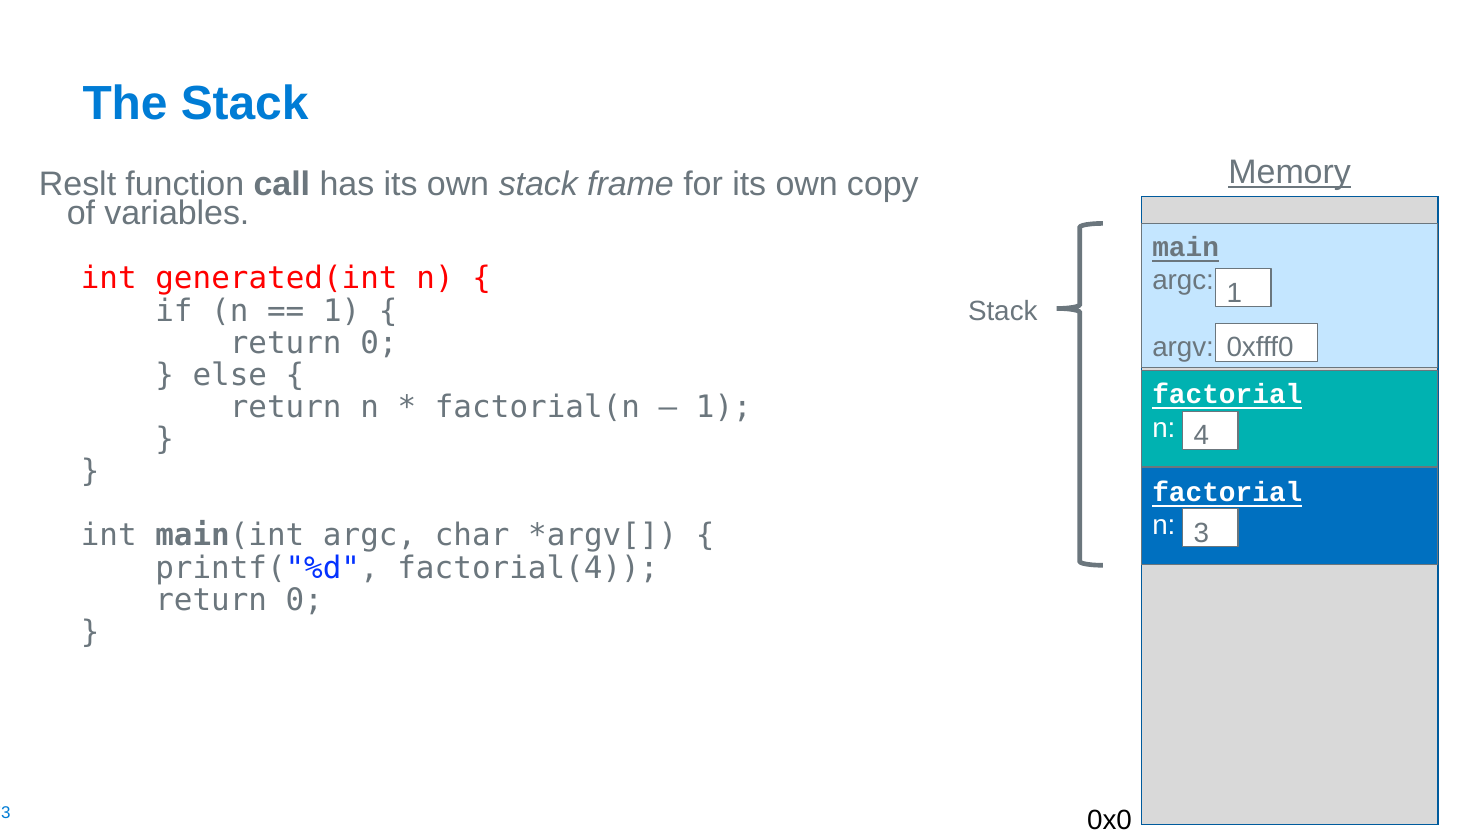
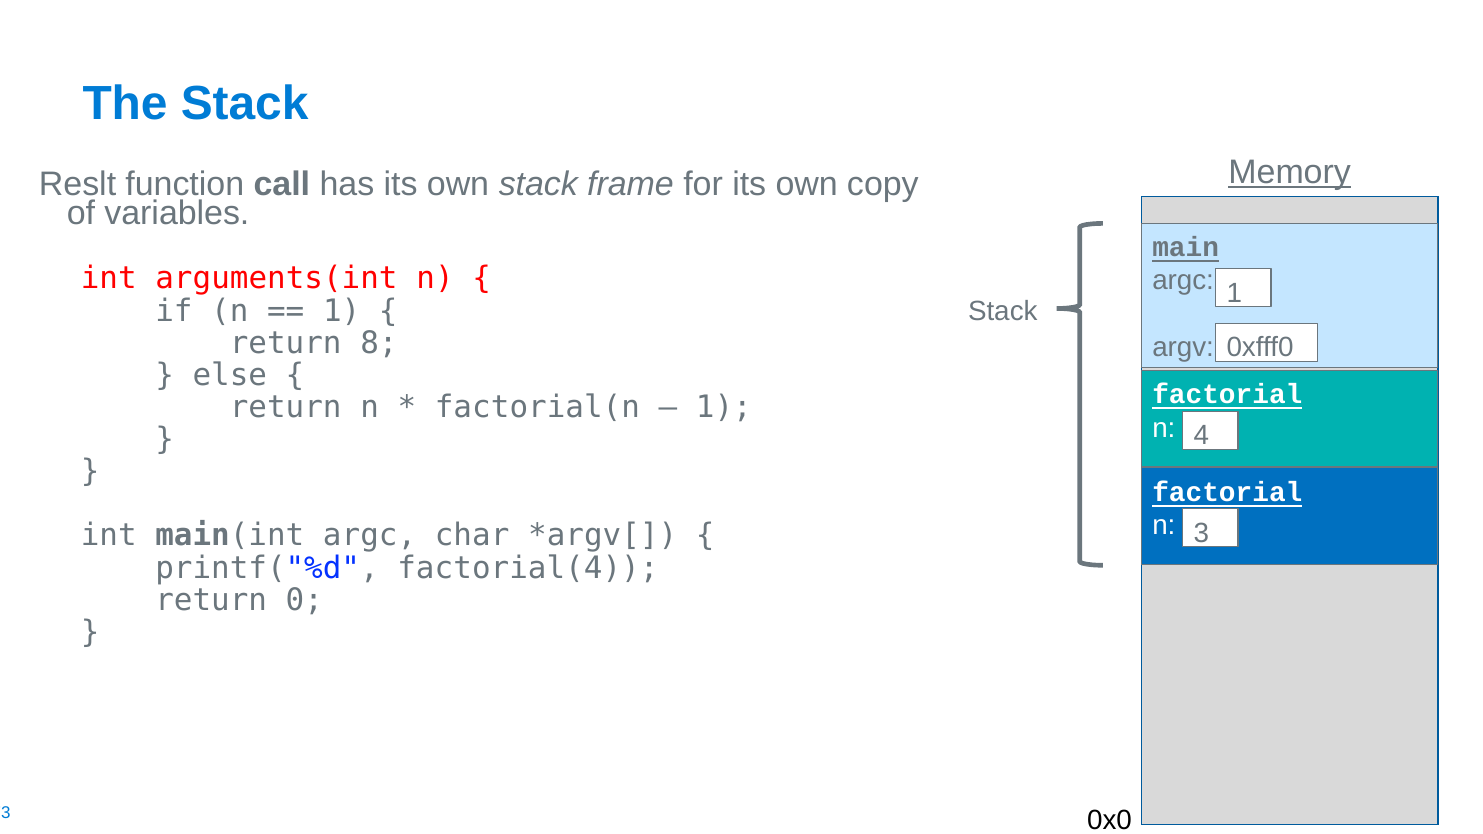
generated(int: generated(int -> arguments(int
0 at (379, 343): 0 -> 8
